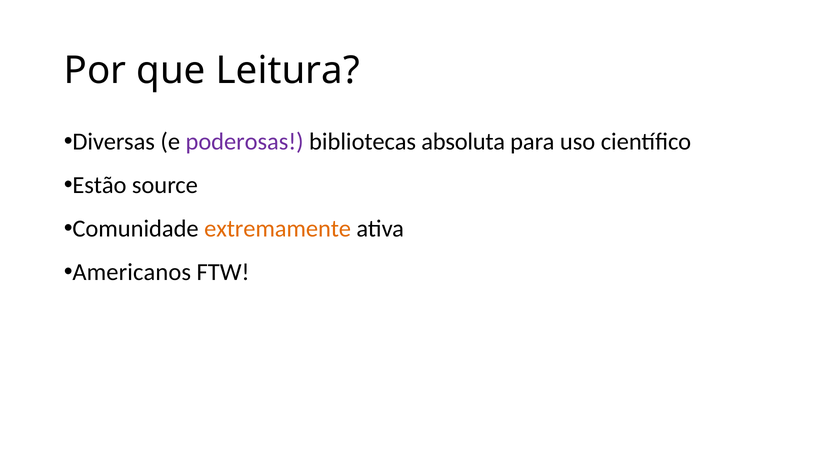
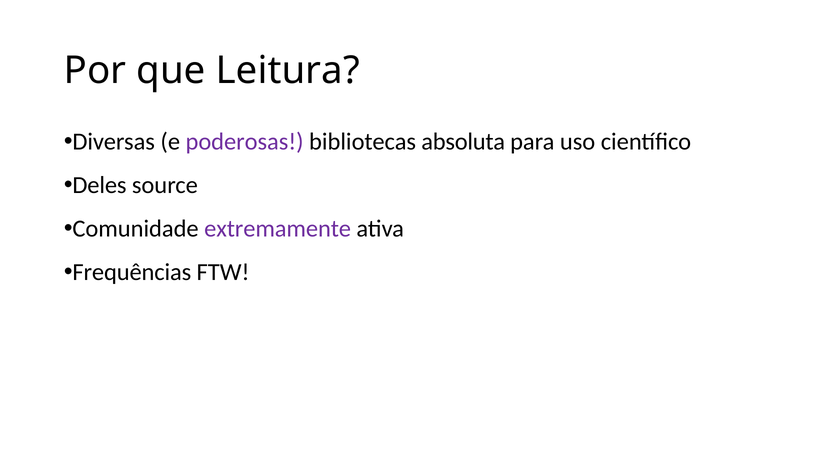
Estão: Estão -> Deles
extremamente colour: orange -> purple
Americanos: Americanos -> Frequências
